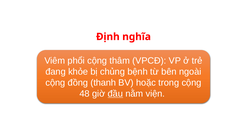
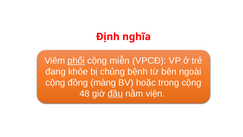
phổi underline: none -> present
thâm: thâm -> miễn
thanh: thanh -> màng
